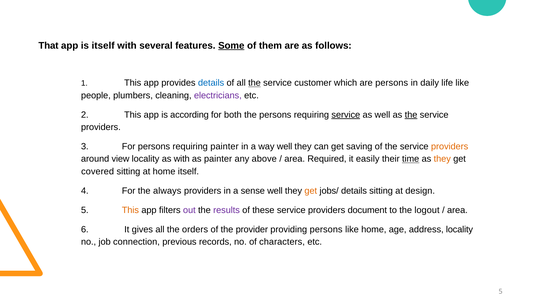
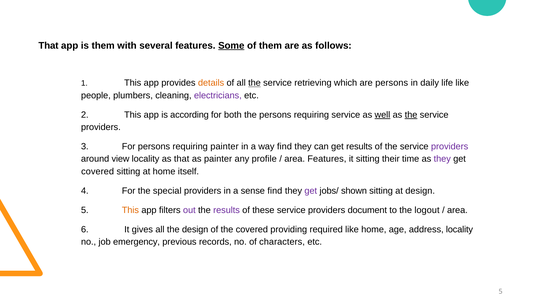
is itself: itself -> them
details at (211, 83) colour: blue -> orange
customer: customer -> retrieving
service at (346, 115) underline: present -> none
well at (382, 115) underline: none -> present
way well: well -> find
get saving: saving -> results
providers at (450, 146) colour: orange -> purple
as with: with -> that
above: above -> profile
area Required: Required -> Features
it easily: easily -> sitting
time underline: present -> none
they at (442, 159) colour: orange -> purple
always: always -> special
sense well: well -> find
get at (311, 191) colour: orange -> purple
jobs/ details: details -> shown
the orders: orders -> design
the provider: provider -> covered
providing persons: persons -> required
connection: connection -> emergency
